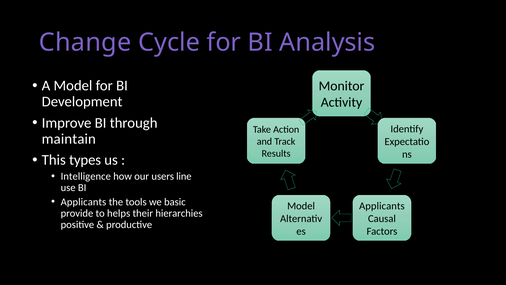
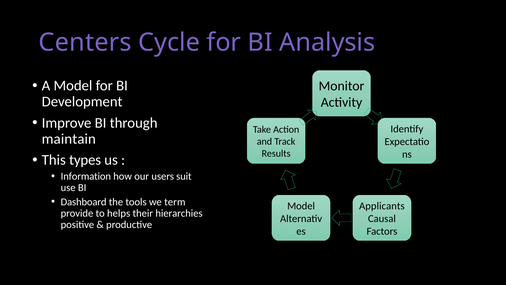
Change: Change -> Centers
Intelligence: Intelligence -> Information
line: line -> suit
Applicants at (84, 202): Applicants -> Dashboard
basic: basic -> term
